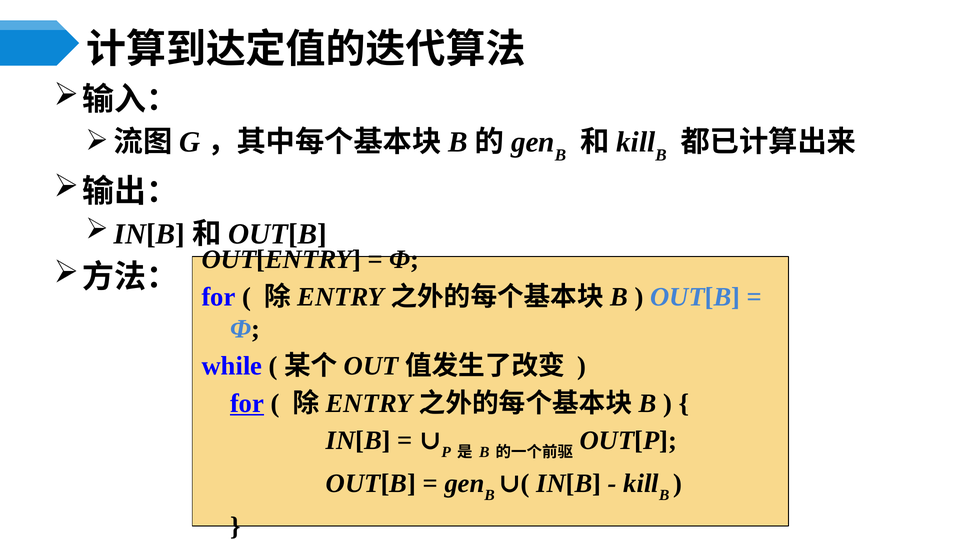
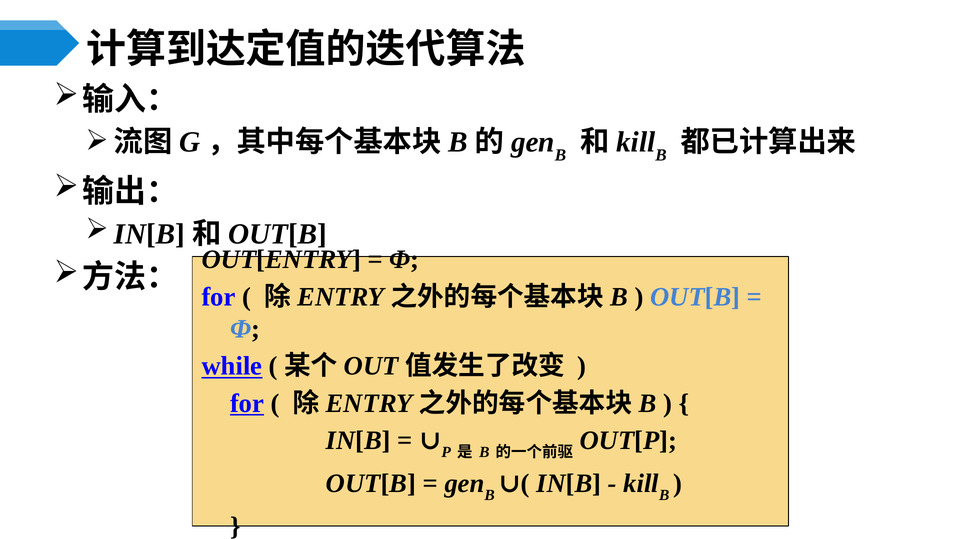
while underline: none -> present
